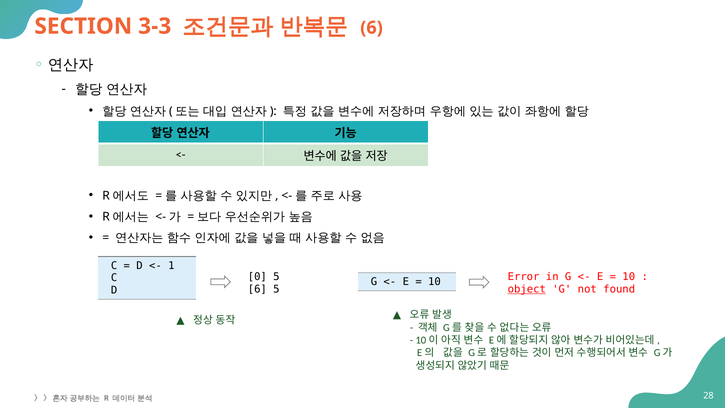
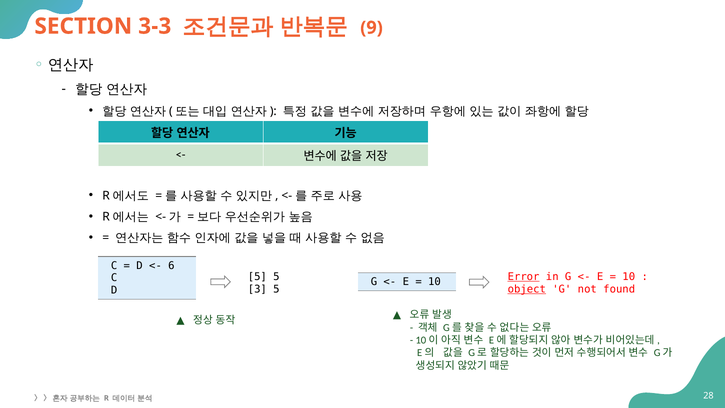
6 at (372, 28): 6 -> 9
1: 1 -> 6
0 at (257, 276): 0 -> 5
Error underline: none -> present
6 at (257, 289): 6 -> 3
